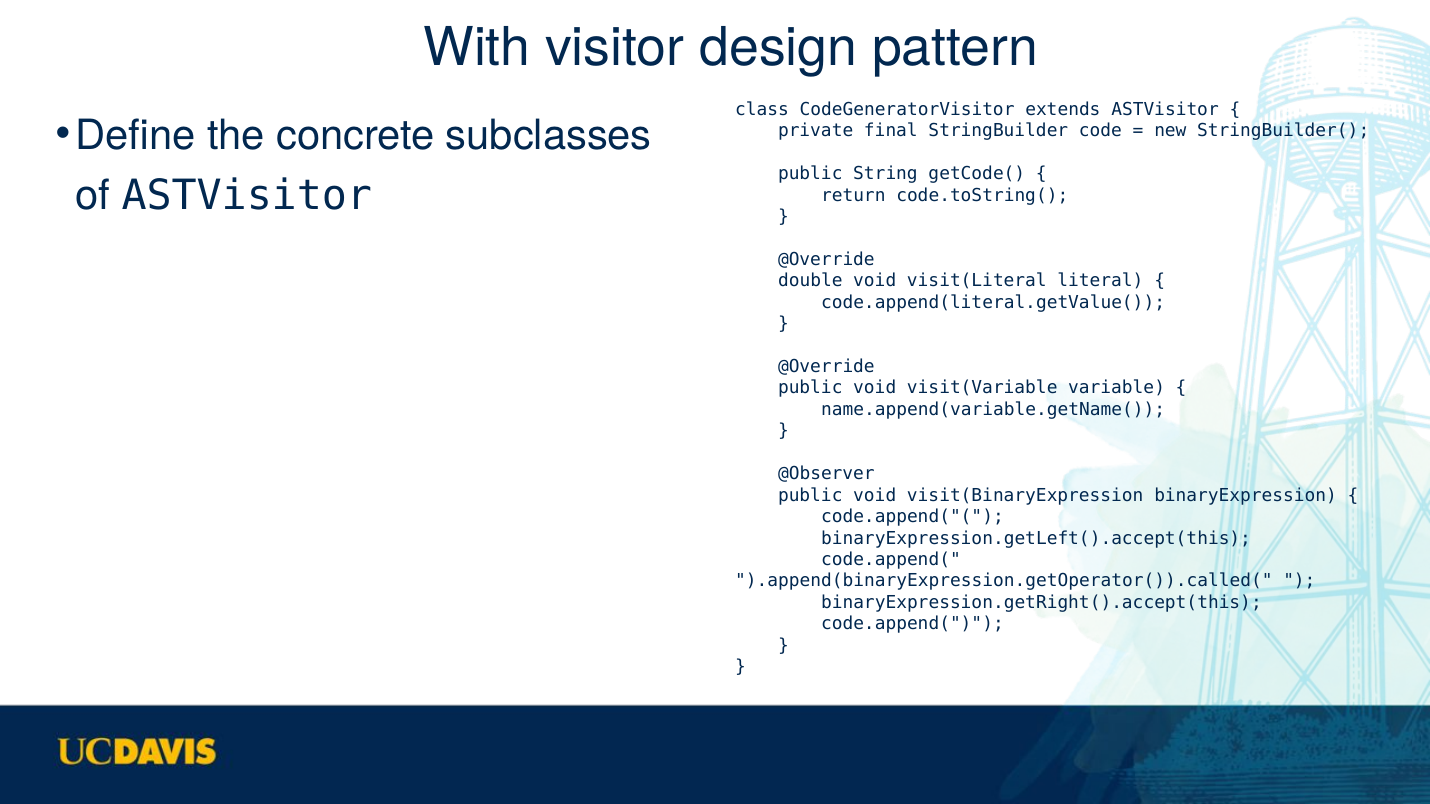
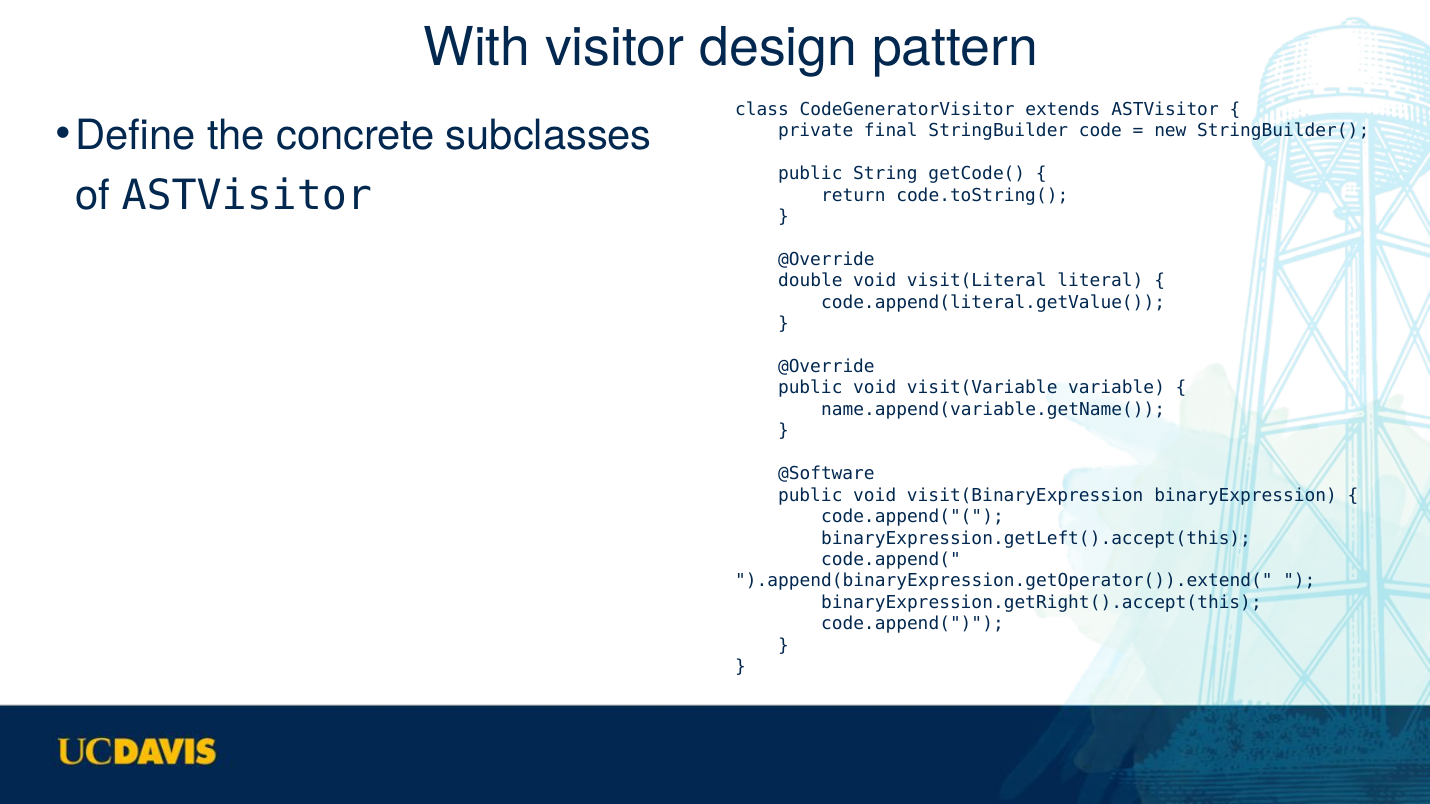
@Observer: @Observer -> @Software
).append(binaryExpression.getOperator()).called(: ).append(binaryExpression.getOperator()).called( -> ).append(binaryExpression.getOperator()).extend(
